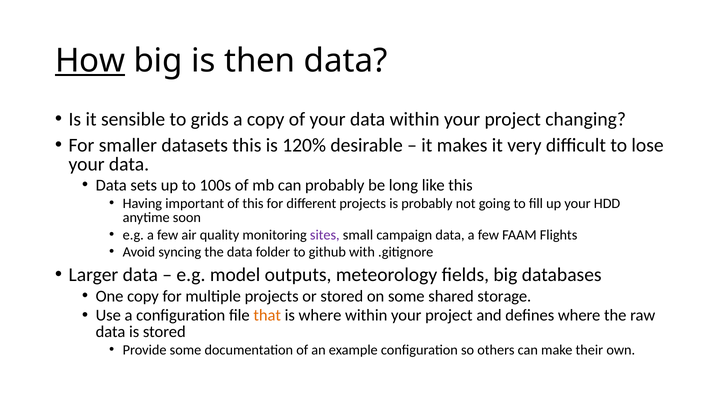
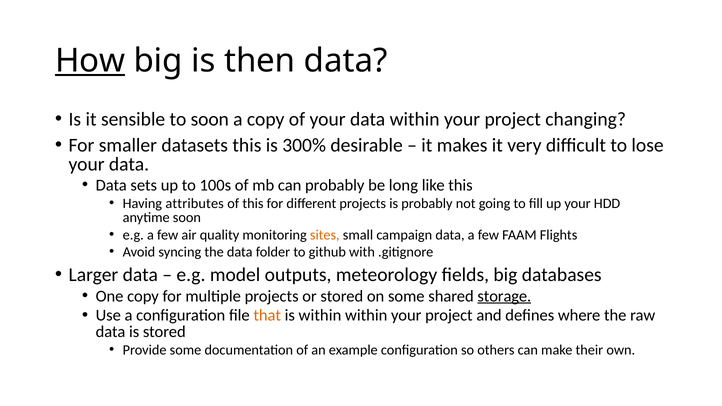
to grids: grids -> soon
120%: 120% -> 300%
important: important -> attributes
sites colour: purple -> orange
storage underline: none -> present
is where: where -> within
